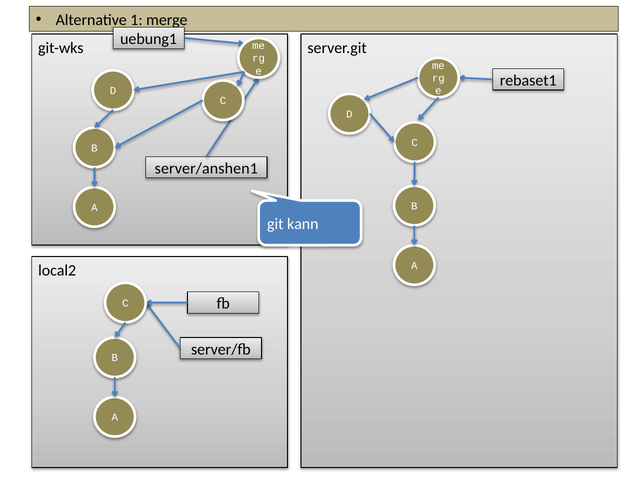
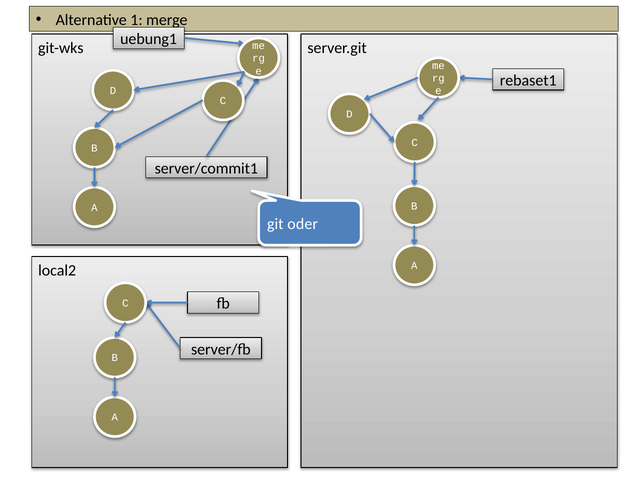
server/anshen1: server/anshen1 -> server/commit1
kann: kann -> oder
